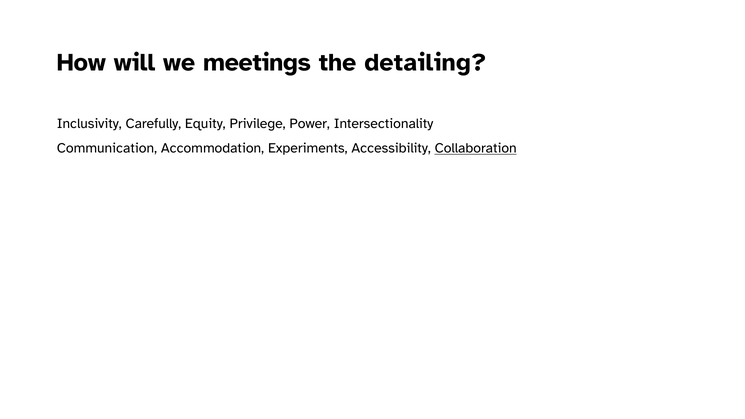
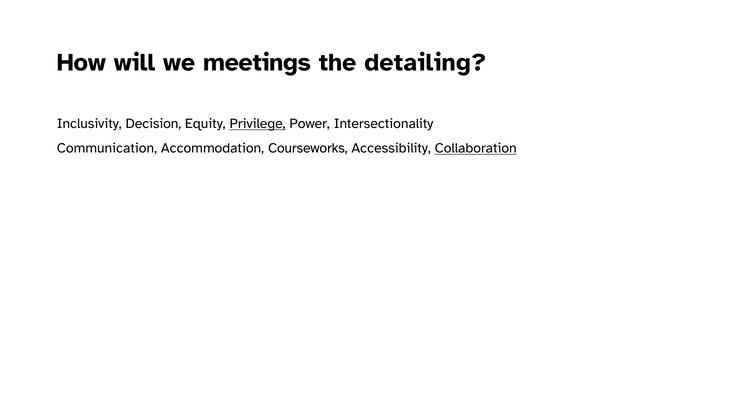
Carefully: Carefully -> Decision
Privilege underline: none -> present
Experiments: Experiments -> Courseworks
